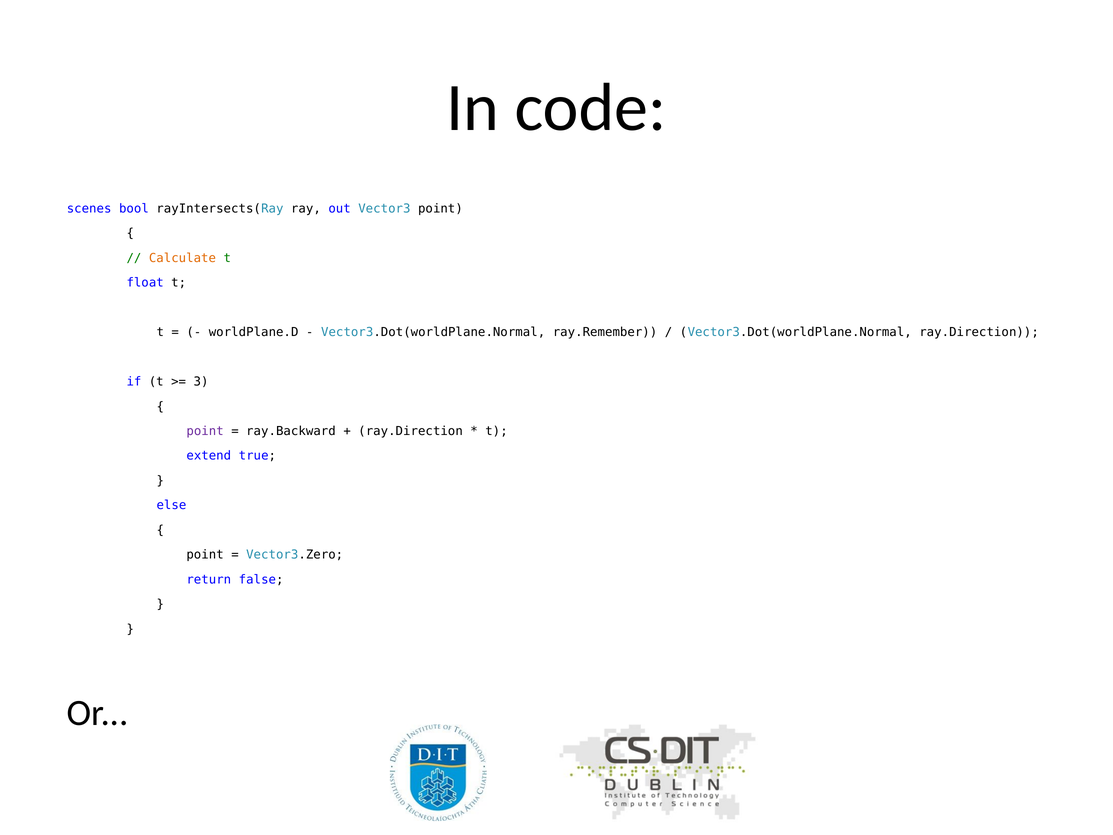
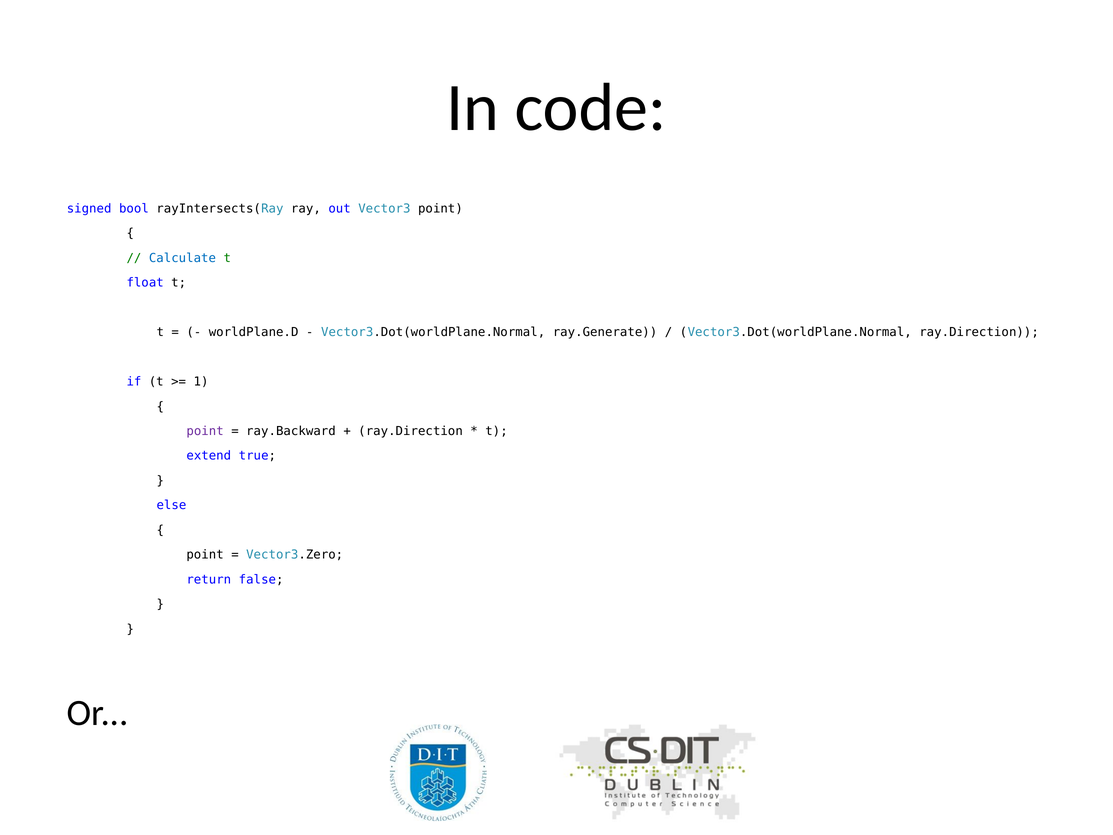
scenes: scenes -> signed
Calculate colour: orange -> blue
ray.Remember: ray.Remember -> ray.Generate
3: 3 -> 1
